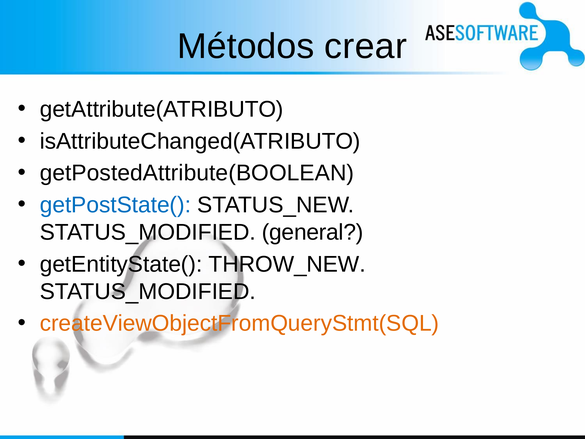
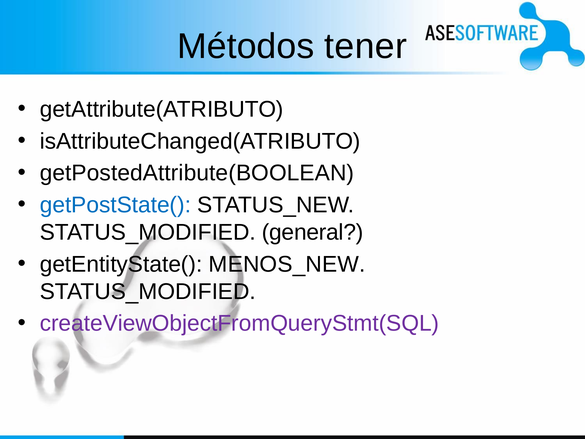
crear: crear -> tener
THROW_NEW: THROW_NEW -> MENOS_NEW
createViewObjectFromQueryStmt(SQL colour: orange -> purple
